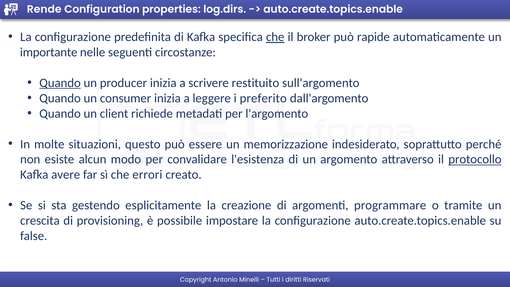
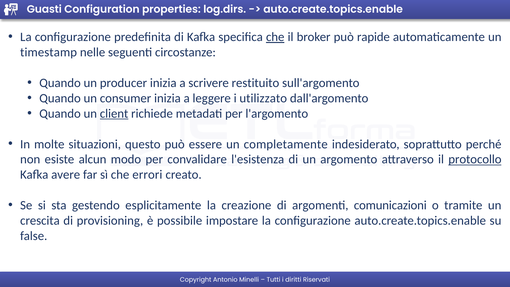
Rende: Rende -> Guasti
importante: importante -> timestamp
Quando at (60, 83) underline: present -> none
preferito: preferito -> utilizzato
client underline: none -> present
memorizzazione: memorizzazione -> completamente
programmare: programmare -> comunicazioni
